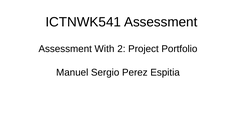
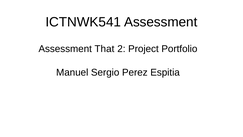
With: With -> That
